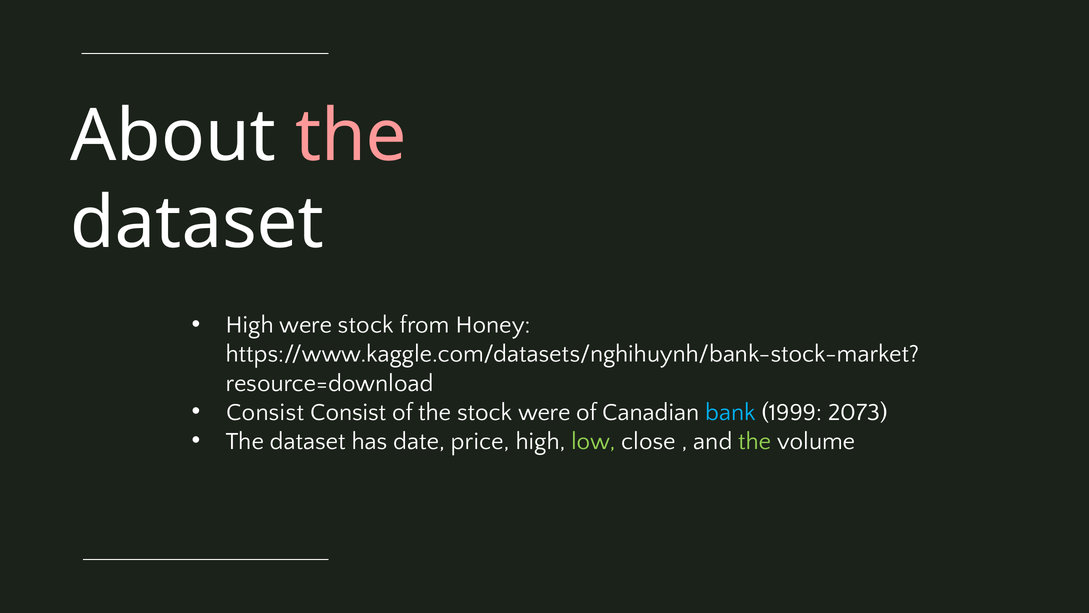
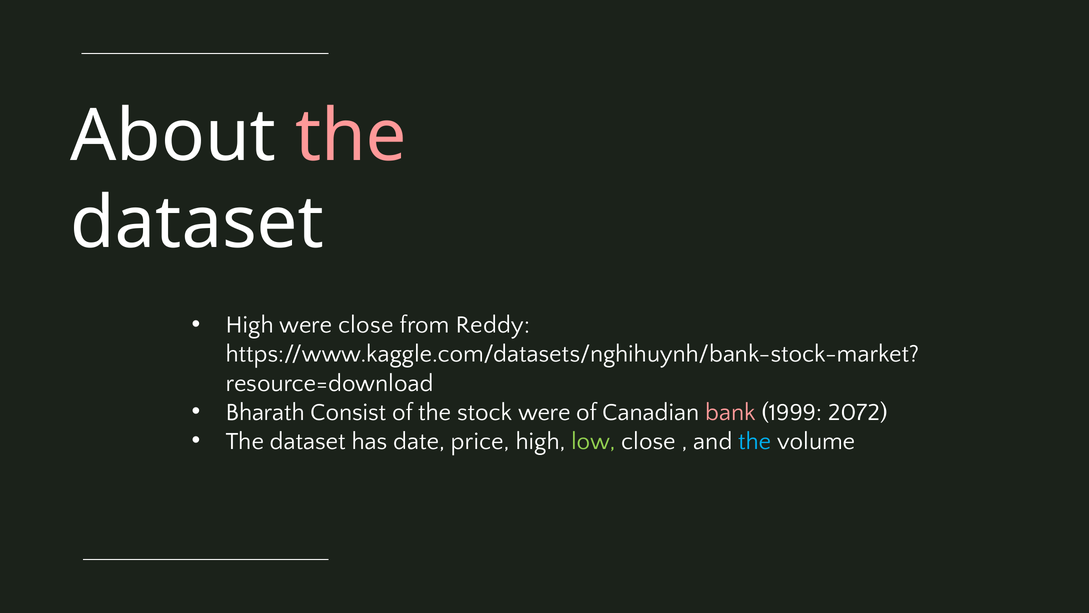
were stock: stock -> close
Honey: Honey -> Reddy
Consist at (265, 412): Consist -> Bharath
bank colour: light blue -> pink
2073: 2073 -> 2072
the at (755, 441) colour: light green -> light blue
